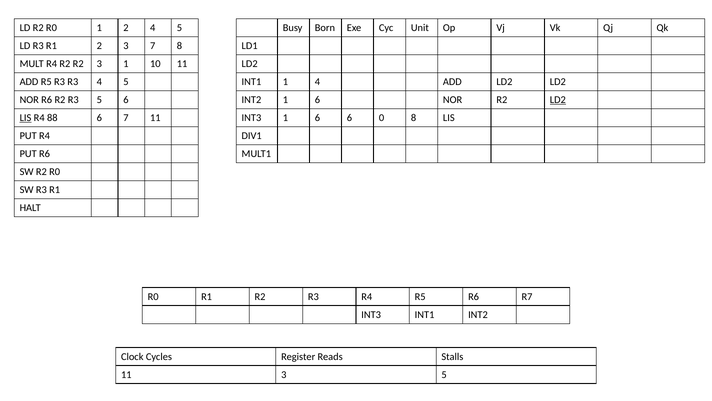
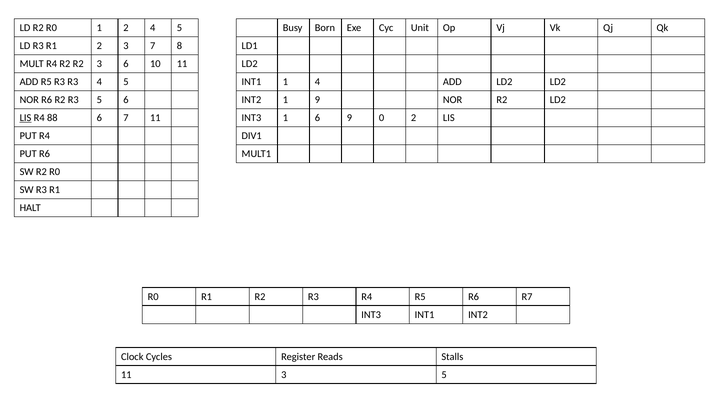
3 1: 1 -> 6
INT2 1 6: 6 -> 9
LD2 at (558, 100) underline: present -> none
6 6: 6 -> 9
0 8: 8 -> 2
